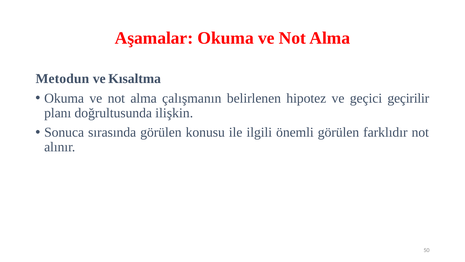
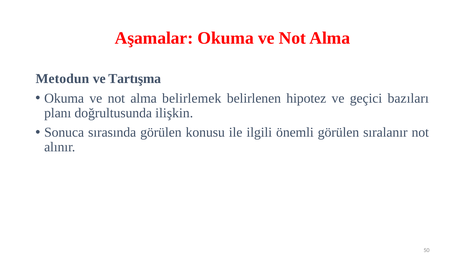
Kısaltma: Kısaltma -> Tartışma
çalışmanın: çalışmanın -> belirlemek
geçirilir: geçirilir -> bazıları
farklıdır: farklıdır -> sıralanır
